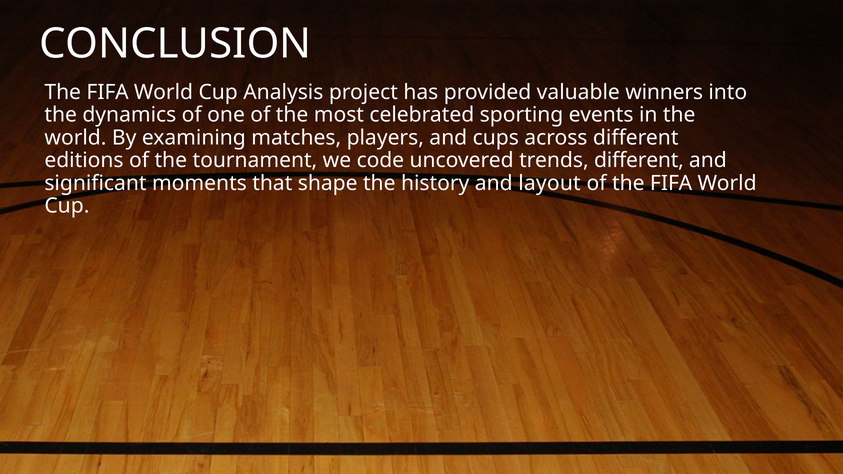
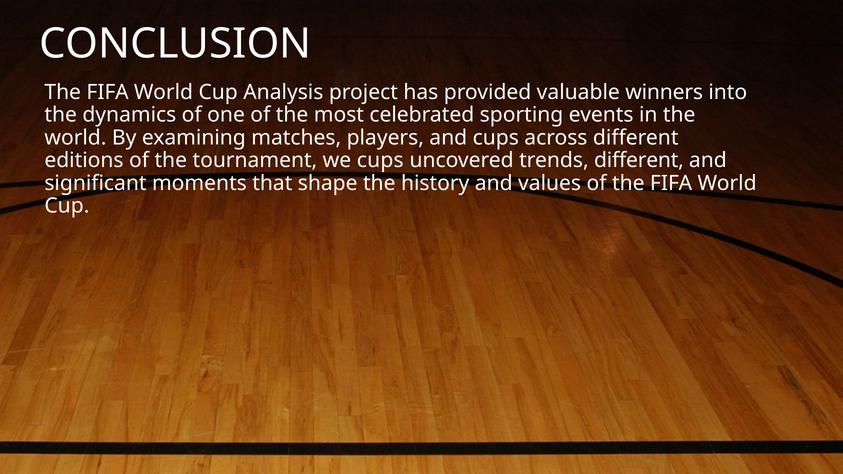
we code: code -> cups
layout: layout -> values
